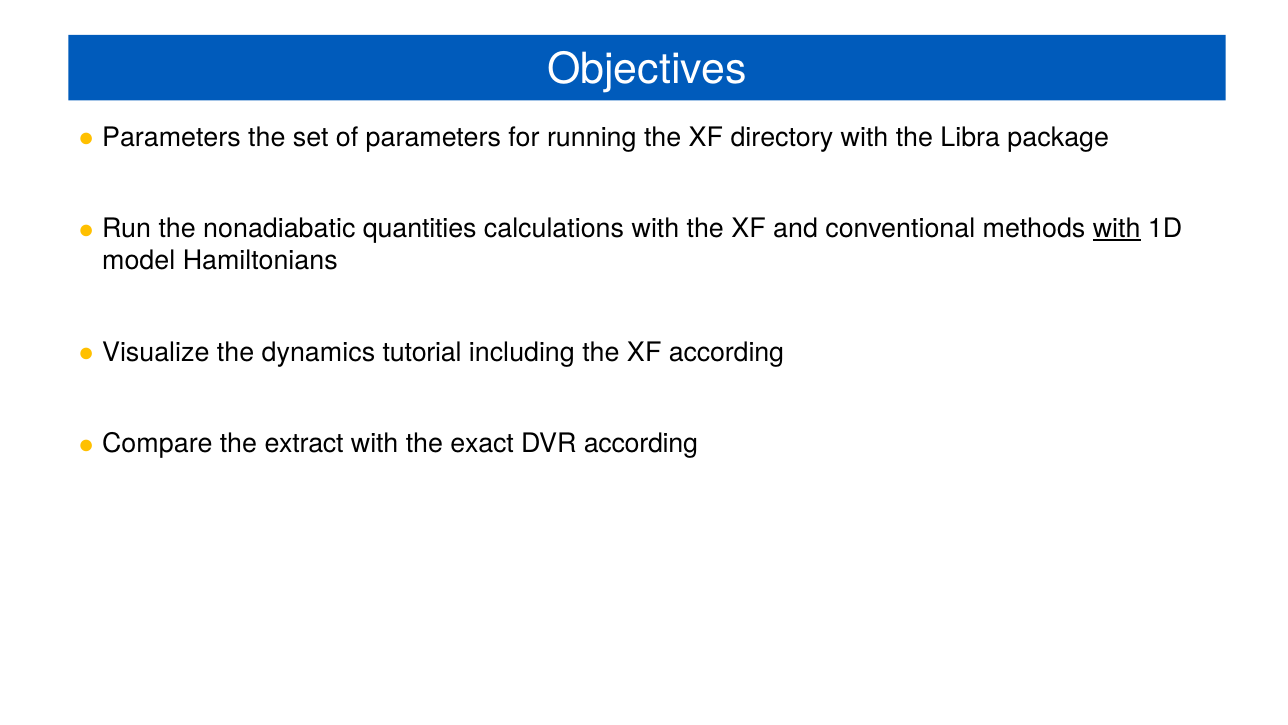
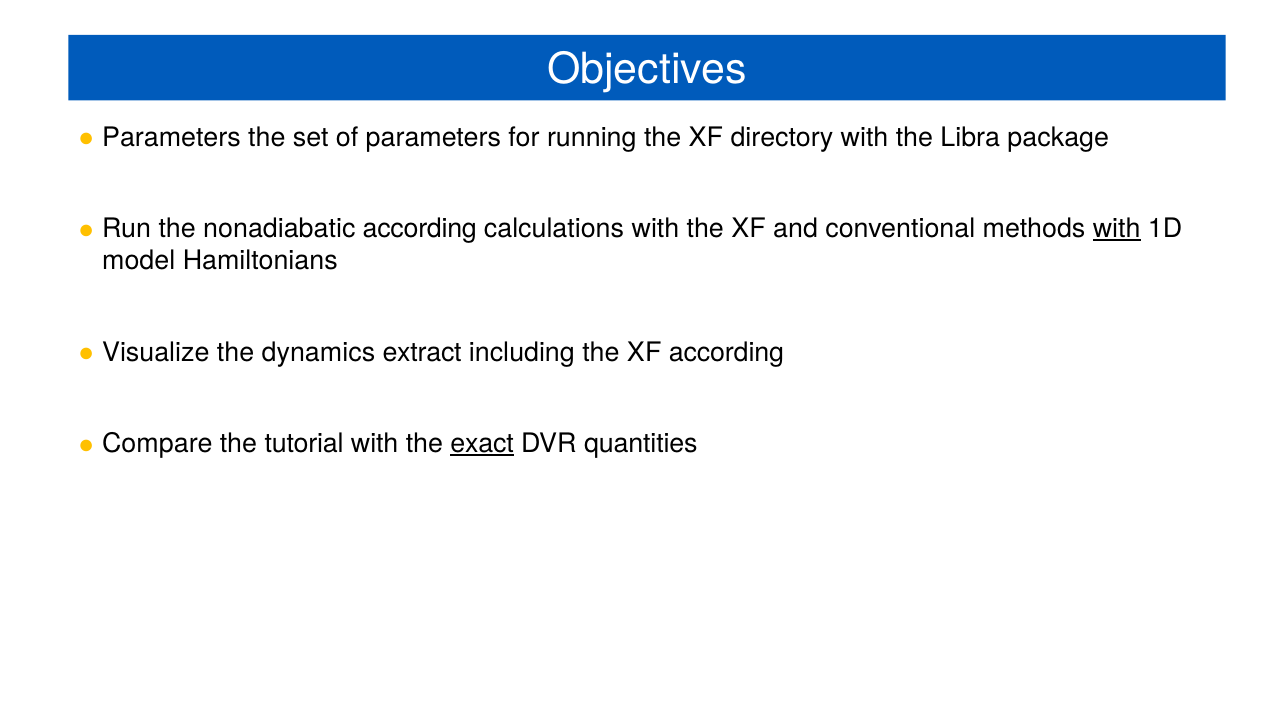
nonadiabatic quantities: quantities -> according
tutorial: tutorial -> extract
extract: extract -> tutorial
exact underline: none -> present
DVR according: according -> quantities
